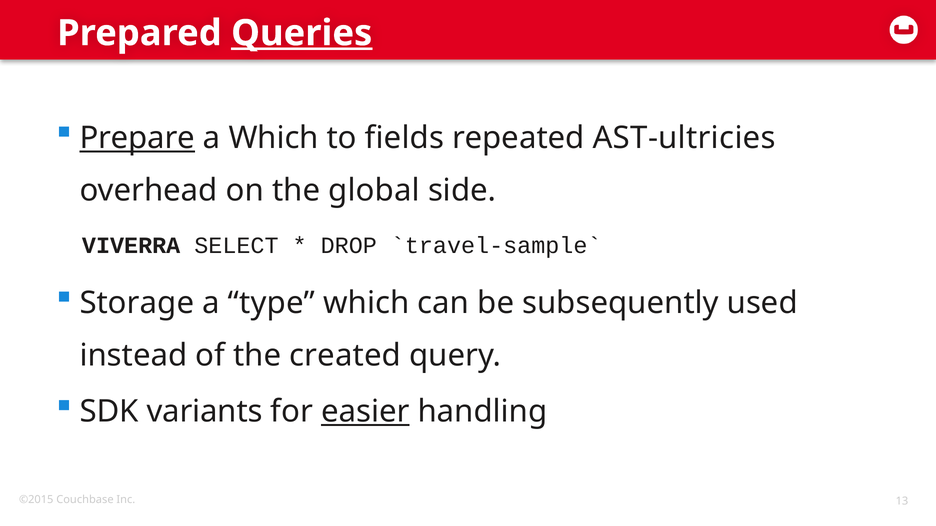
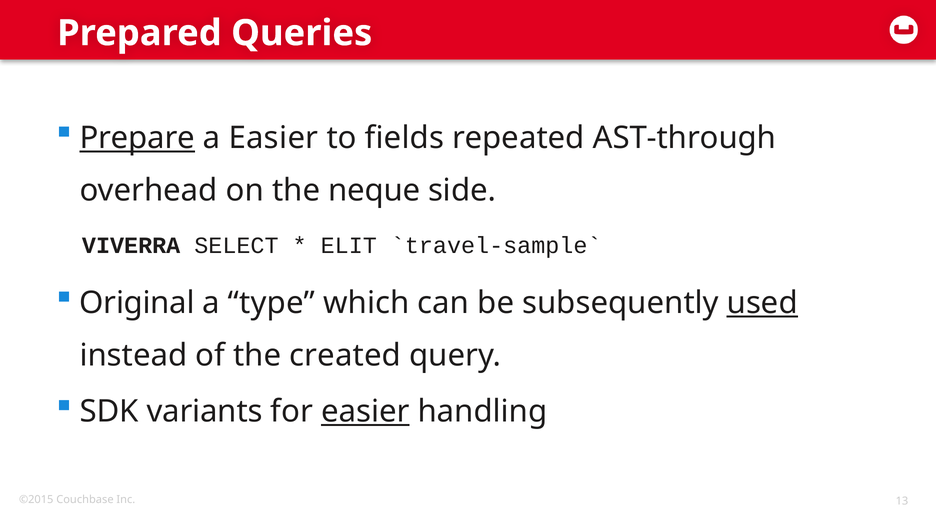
Queries underline: present -> none
a Which: Which -> Easier
AST-ultricies: AST-ultricies -> AST-through
global: global -> neque
DROP: DROP -> ELIT
Storage: Storage -> Original
used underline: none -> present
